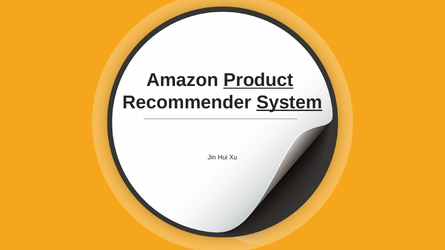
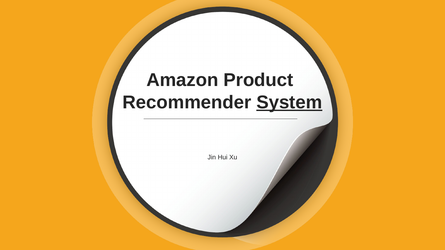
Product underline: present -> none
